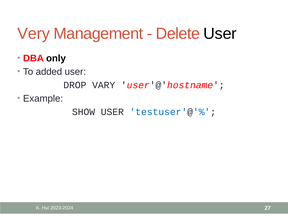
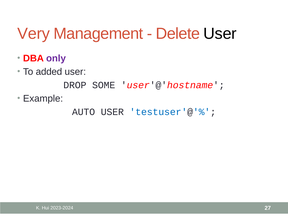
only colour: black -> purple
VARY: VARY -> SOME
SHOW: SHOW -> AUTO
